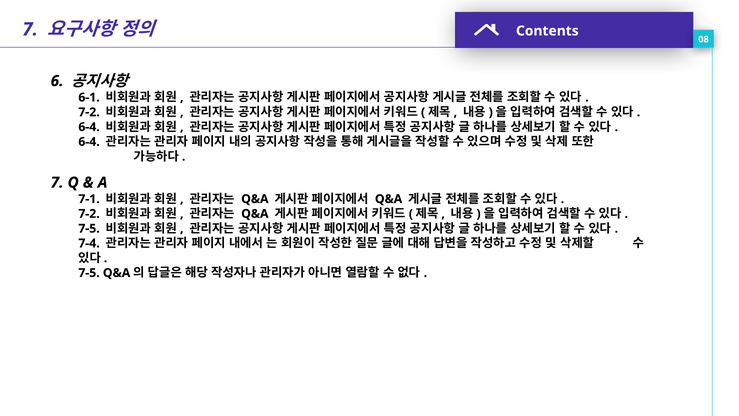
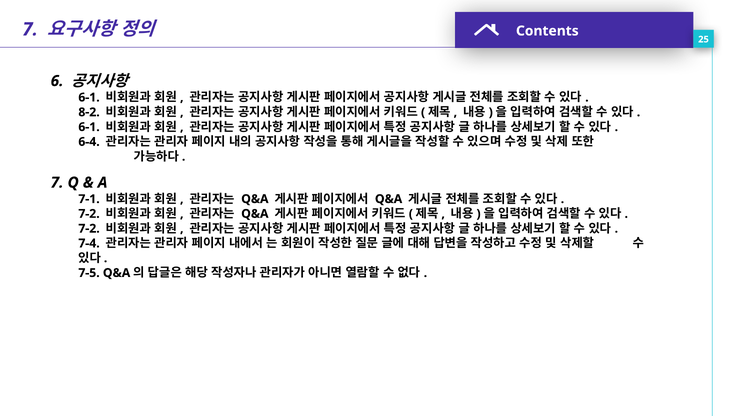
08: 08 -> 25
7-2 at (89, 112): 7-2 -> 8-2
6-4 at (89, 127): 6-4 -> 6-1
7-5 at (89, 228): 7-5 -> 7-2
